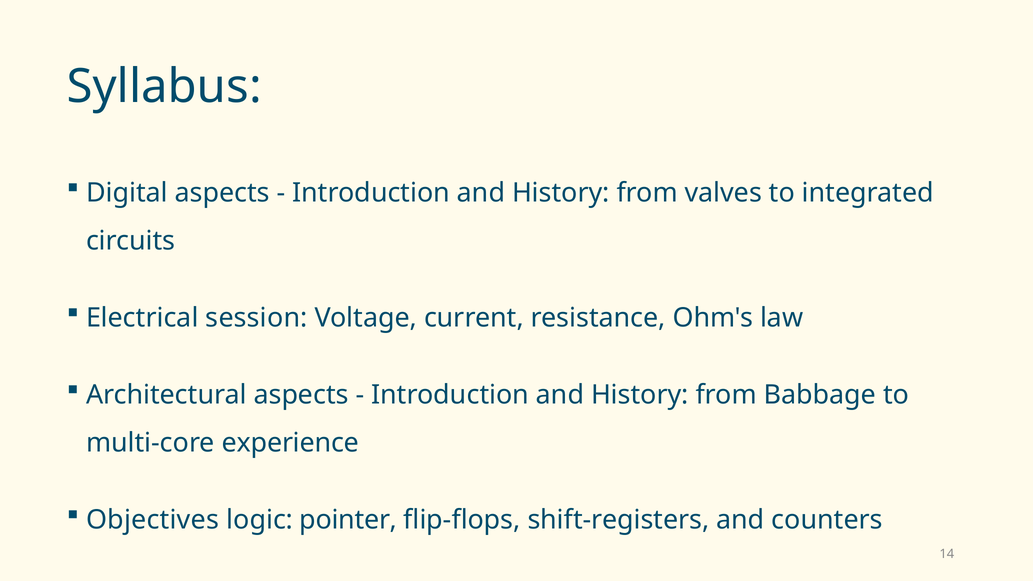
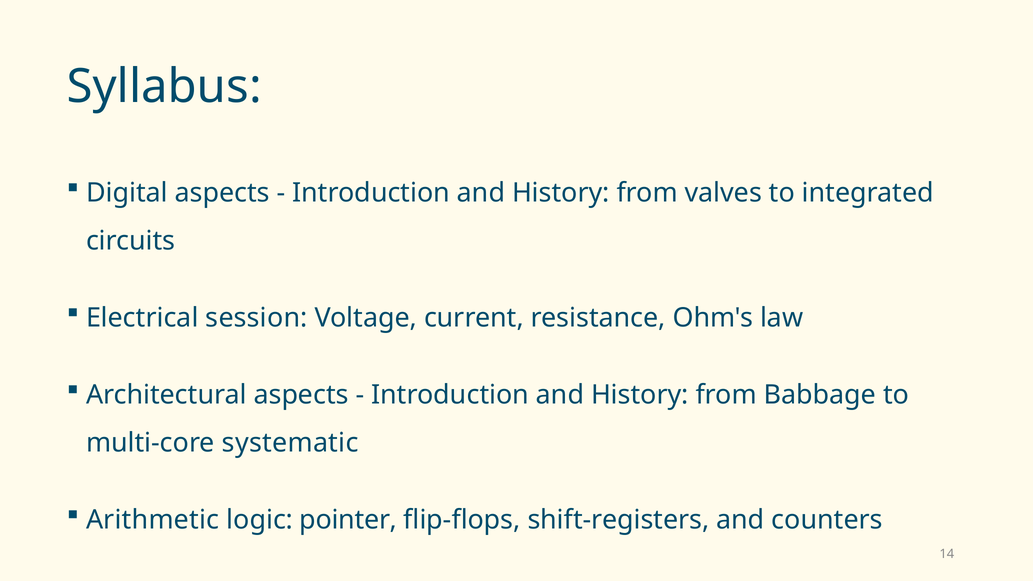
experience: experience -> systematic
Objectives: Objectives -> Arithmetic
